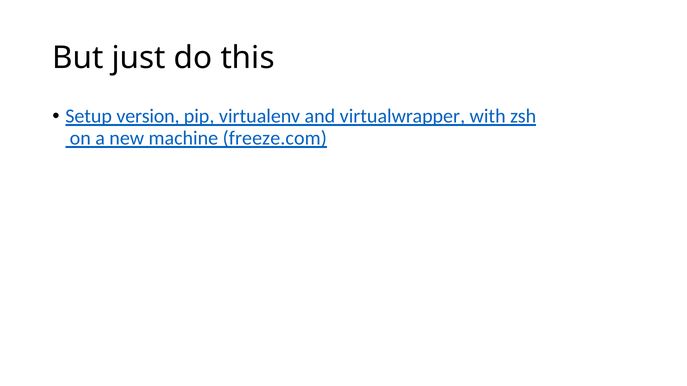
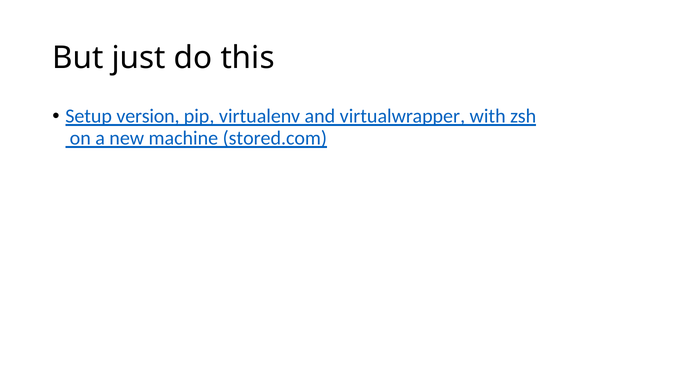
freeze.com: freeze.com -> stored.com
